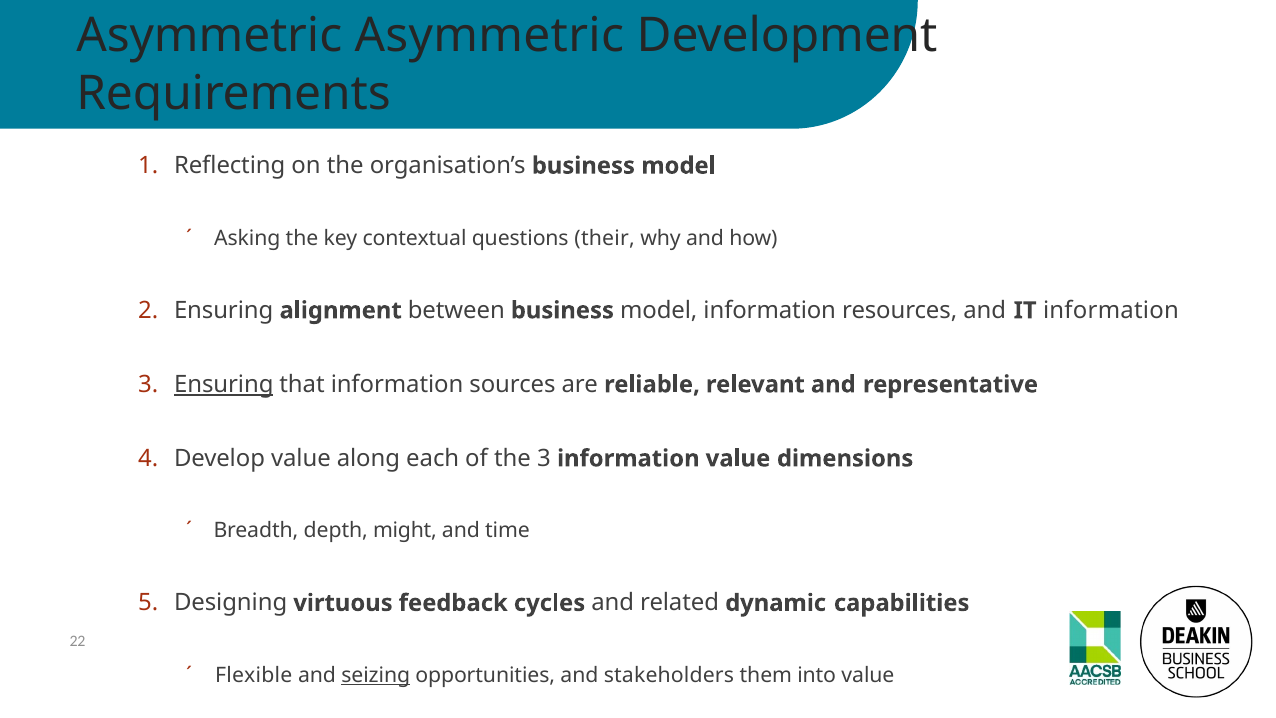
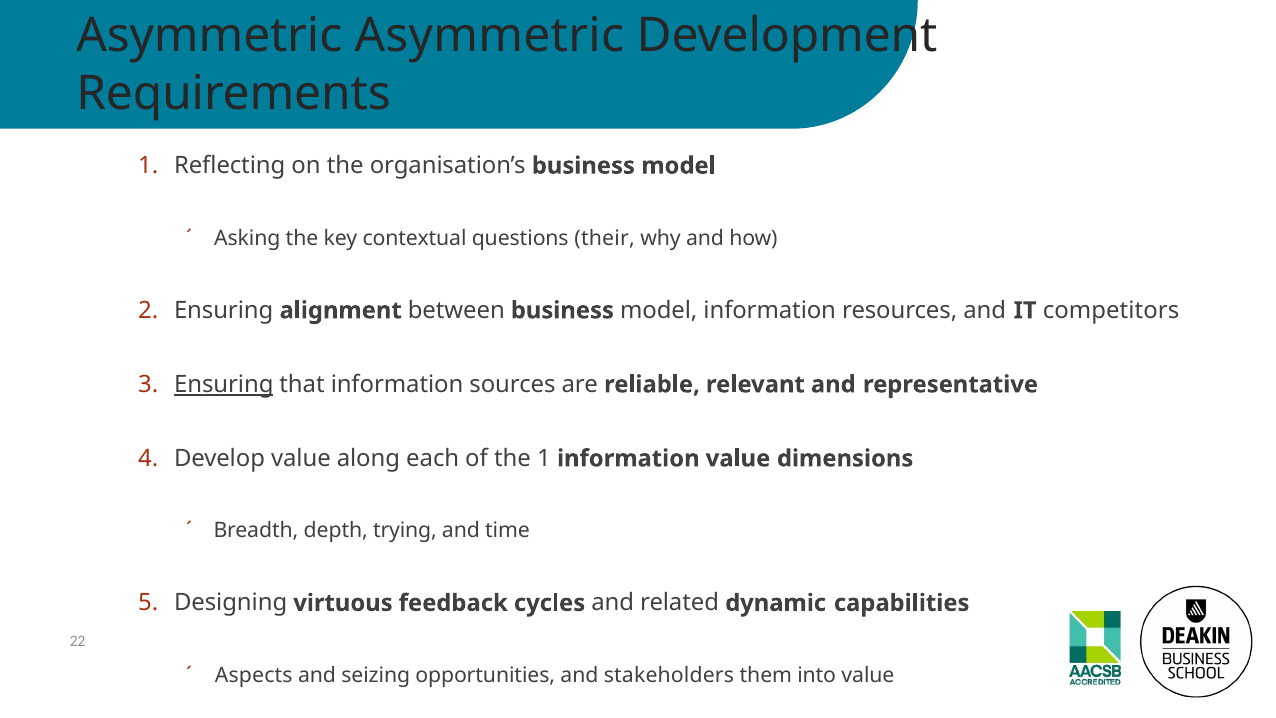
IT information: information -> competitors
the 3: 3 -> 1
might: might -> trying
Flexible: Flexible -> Aspects
seizing underline: present -> none
